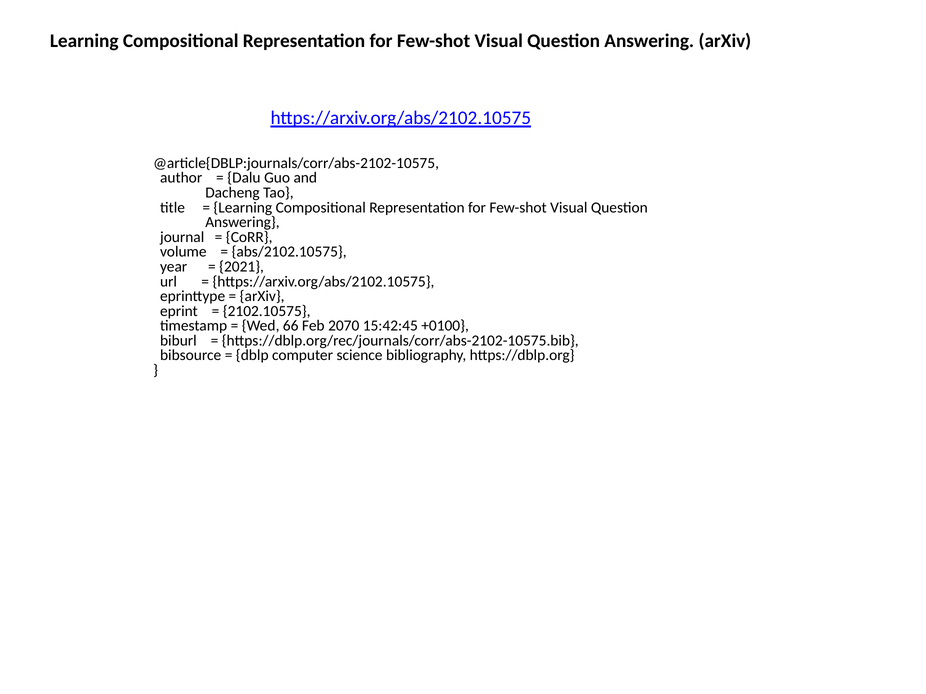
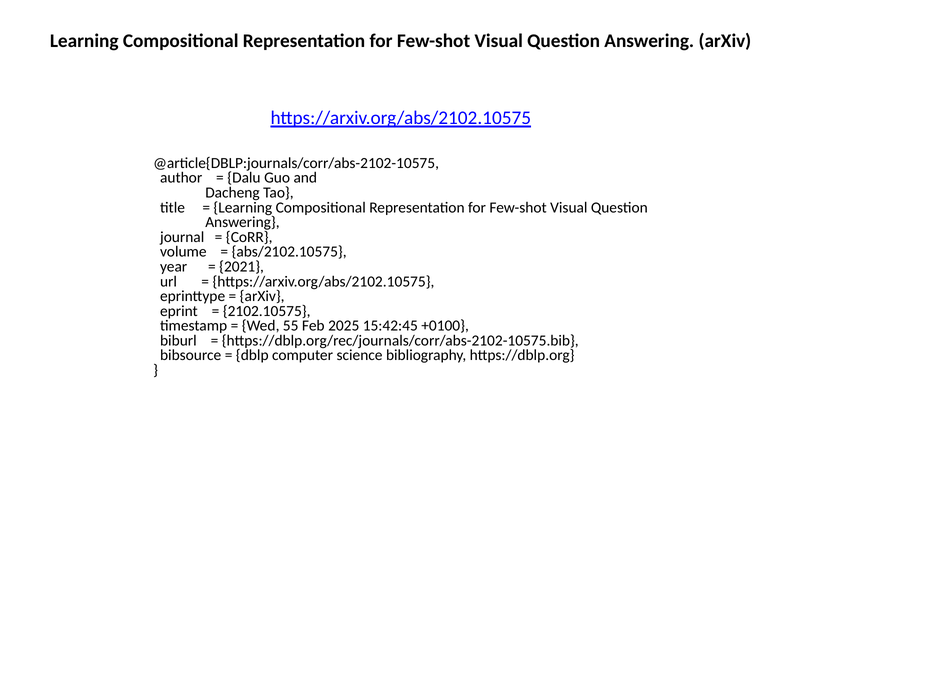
66: 66 -> 55
2070: 2070 -> 2025
